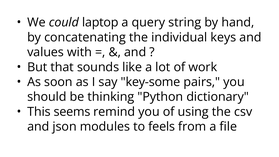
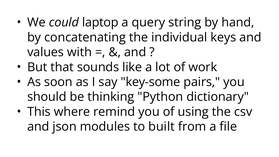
seems: seems -> where
feels: feels -> built
